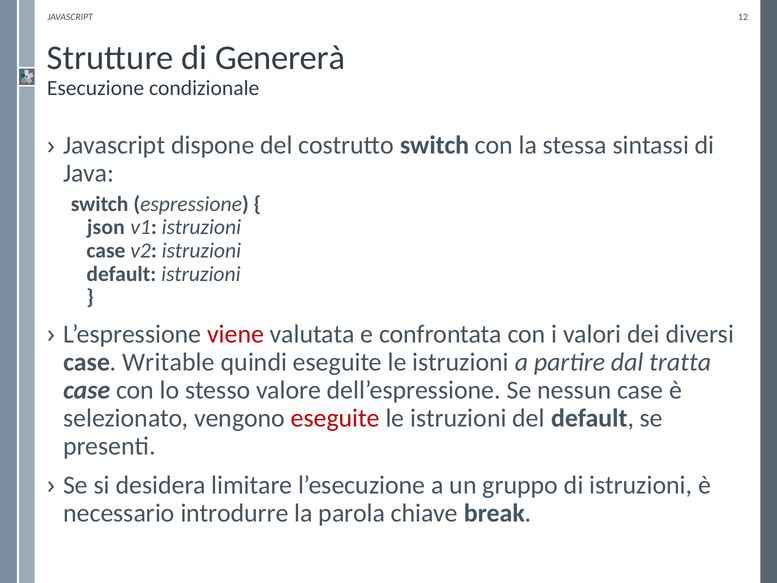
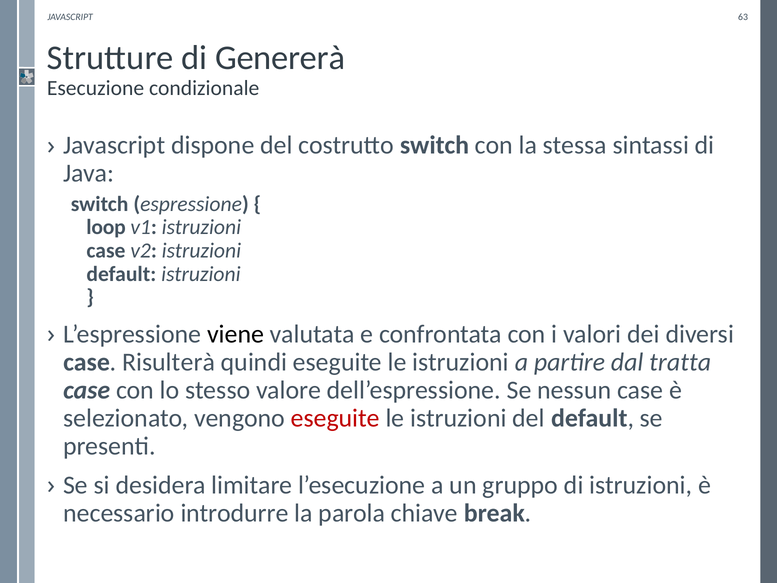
12: 12 -> 63
json: json -> loop
viene colour: red -> black
Writable: Writable -> Risulterà
